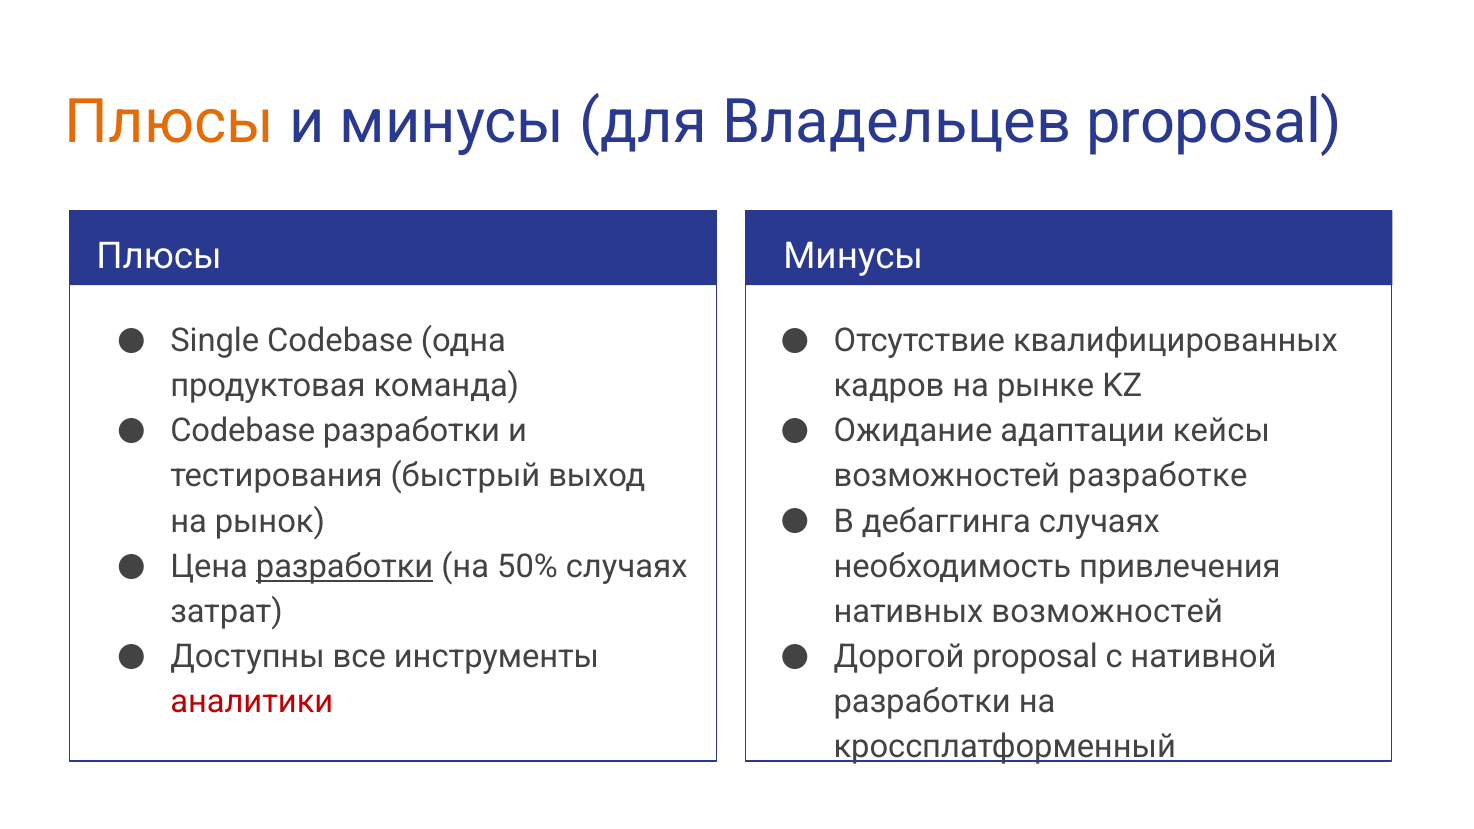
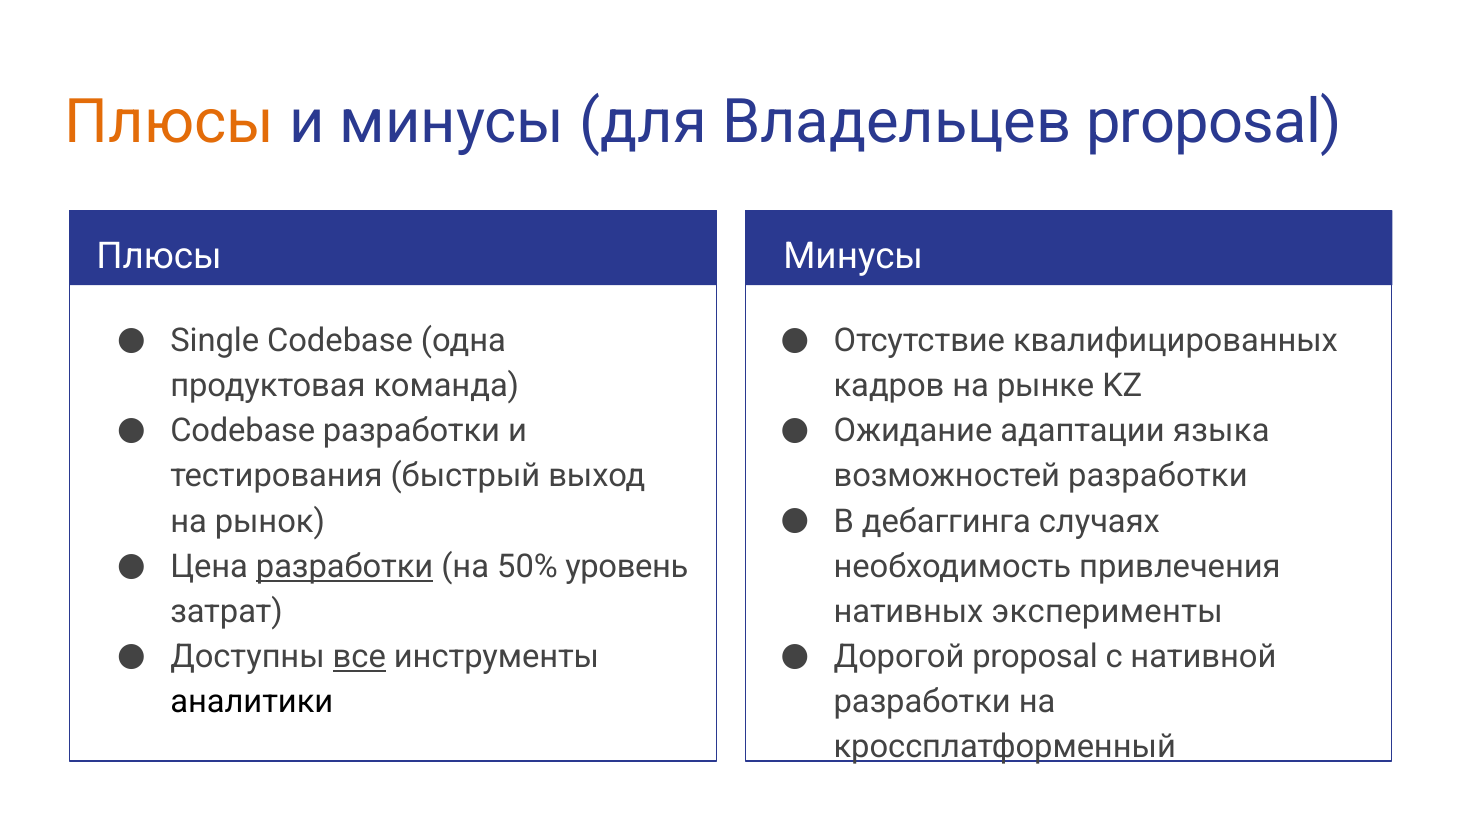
кейсы: кейсы -> языка
возможностей разработке: разработке -> разработки
50% случаях: случаях -> уровень
нативных возможностей: возможностей -> эксперименты
все underline: none -> present
аналитики colour: red -> black
